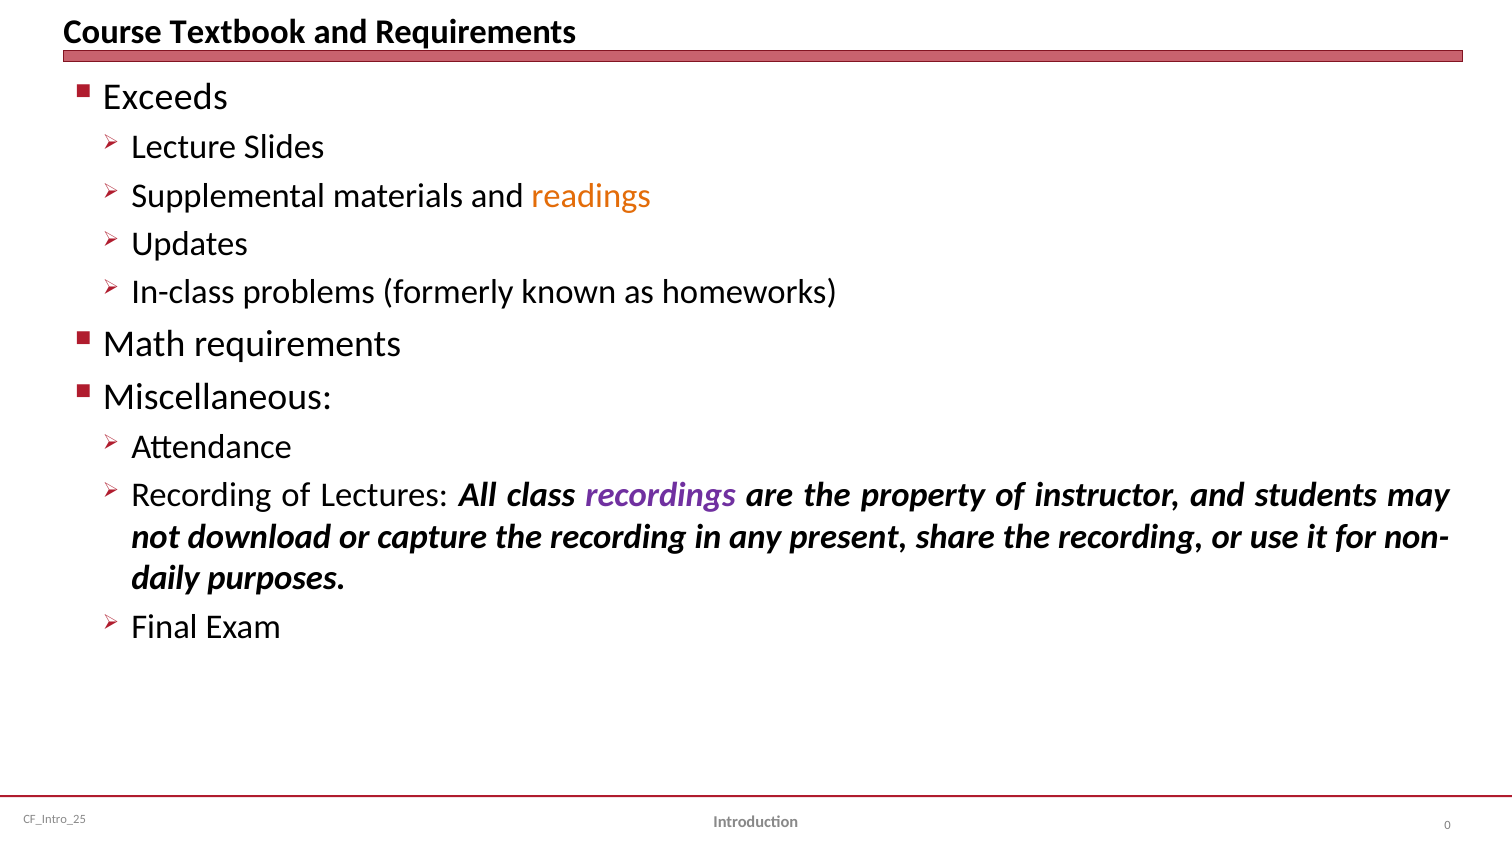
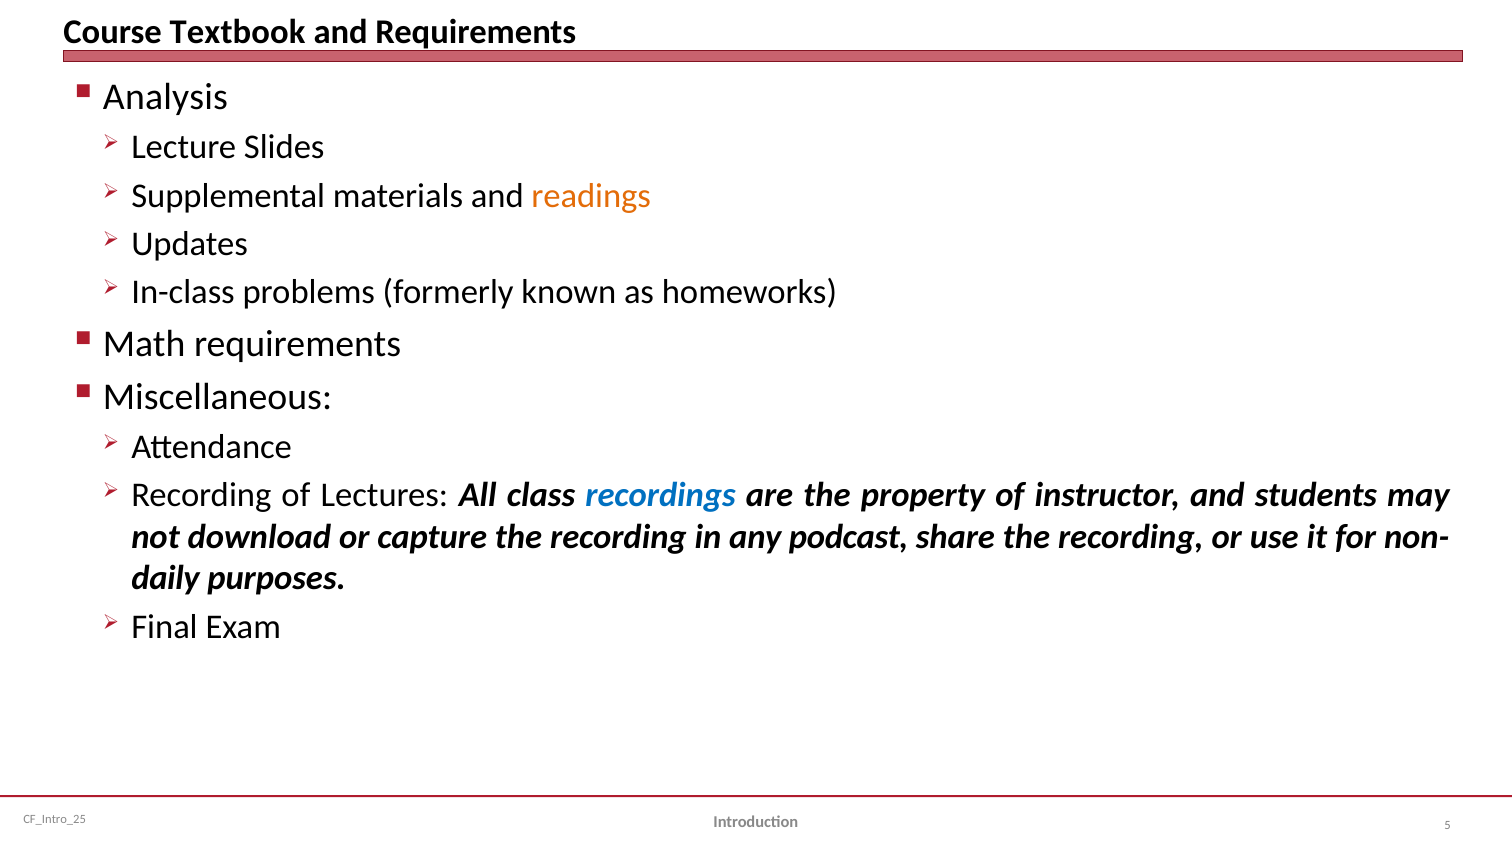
Exceeds: Exceeds -> Analysis
recordings colour: purple -> blue
present: present -> podcast
0: 0 -> 5
